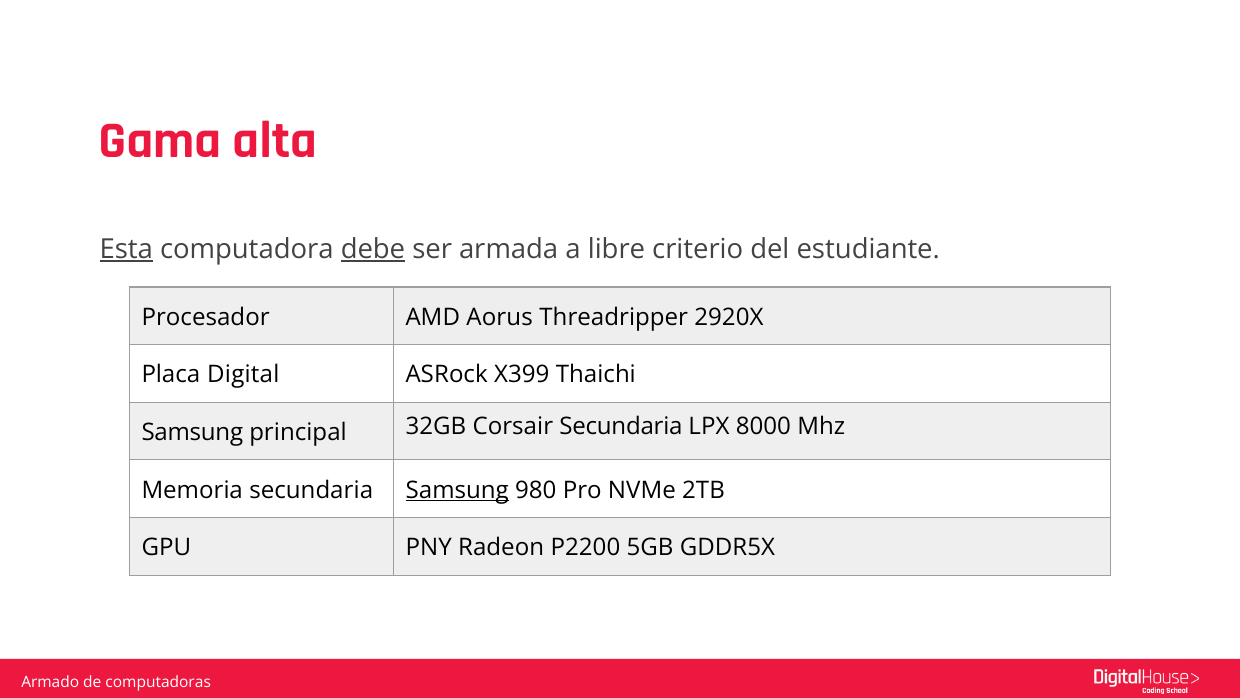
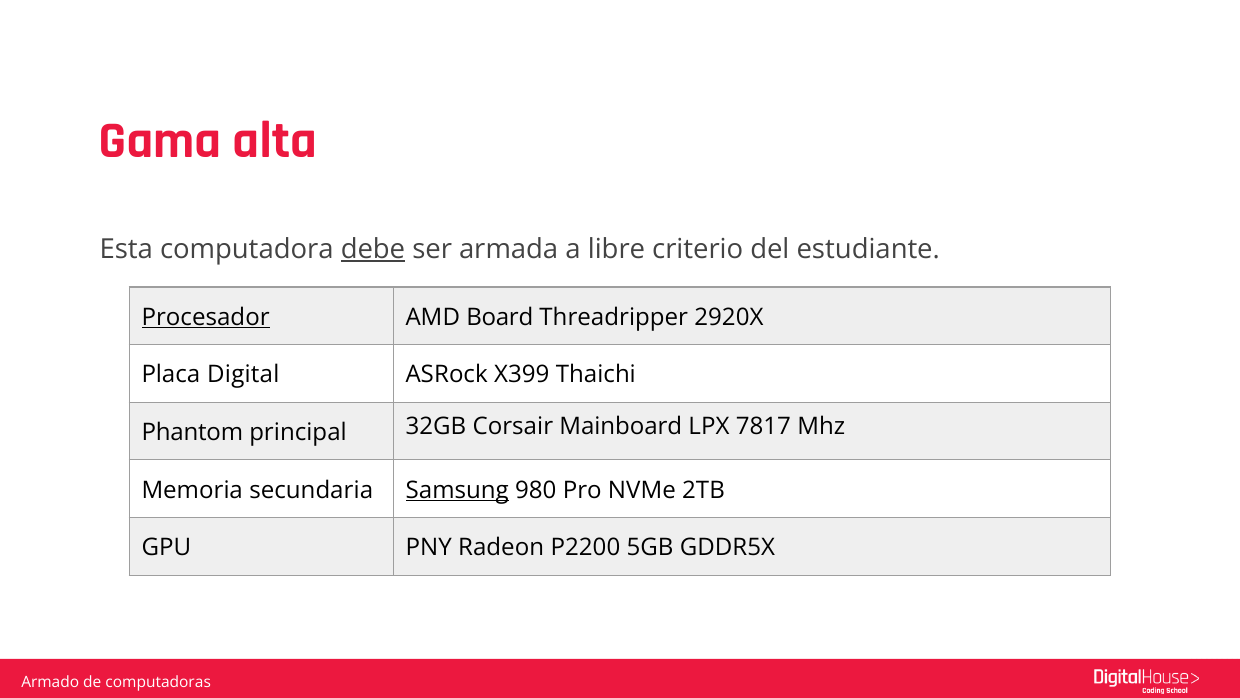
Esta underline: present -> none
Procesador underline: none -> present
Aorus: Aorus -> Board
Samsung at (192, 432): Samsung -> Phantom
Corsair Secundaria: Secundaria -> Mainboard
8000: 8000 -> 7817
